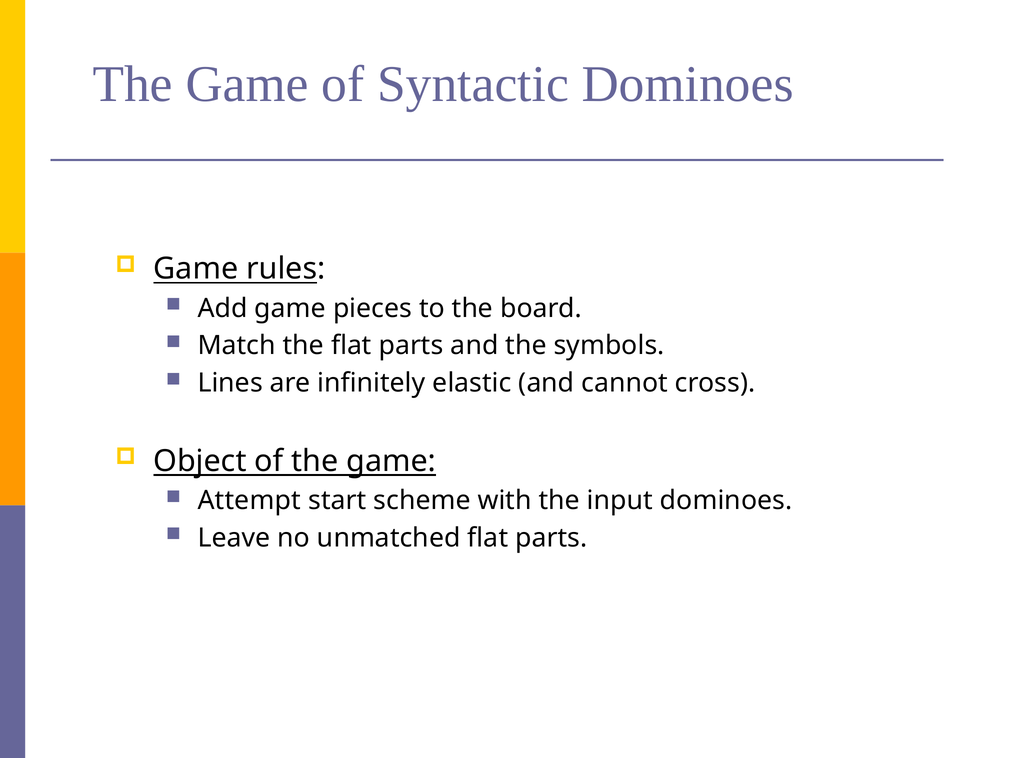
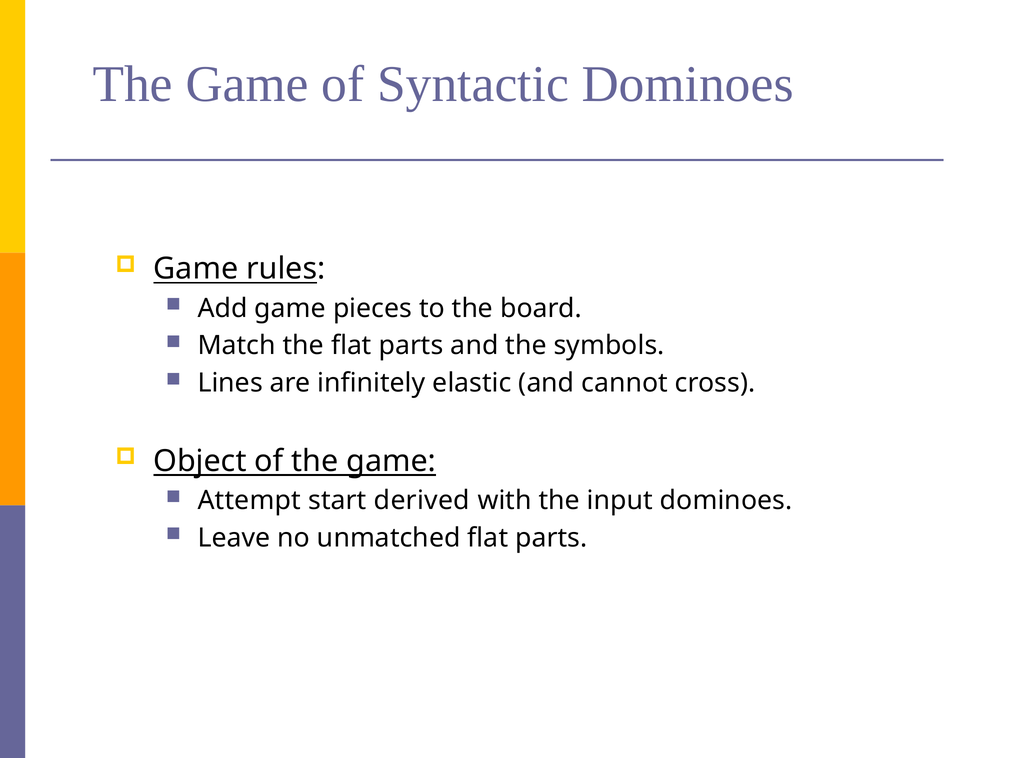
scheme: scheme -> derived
